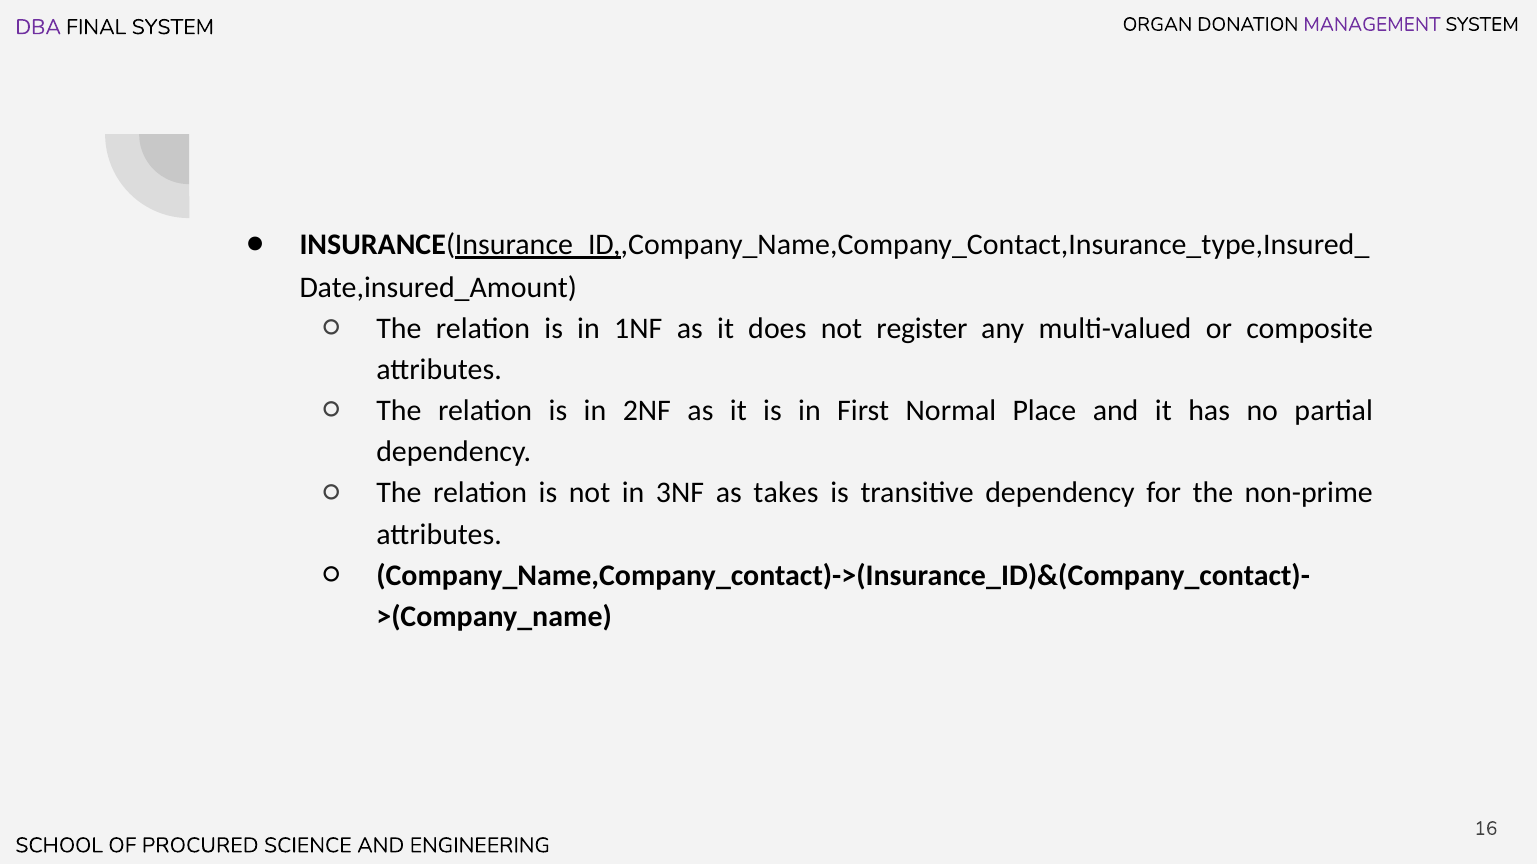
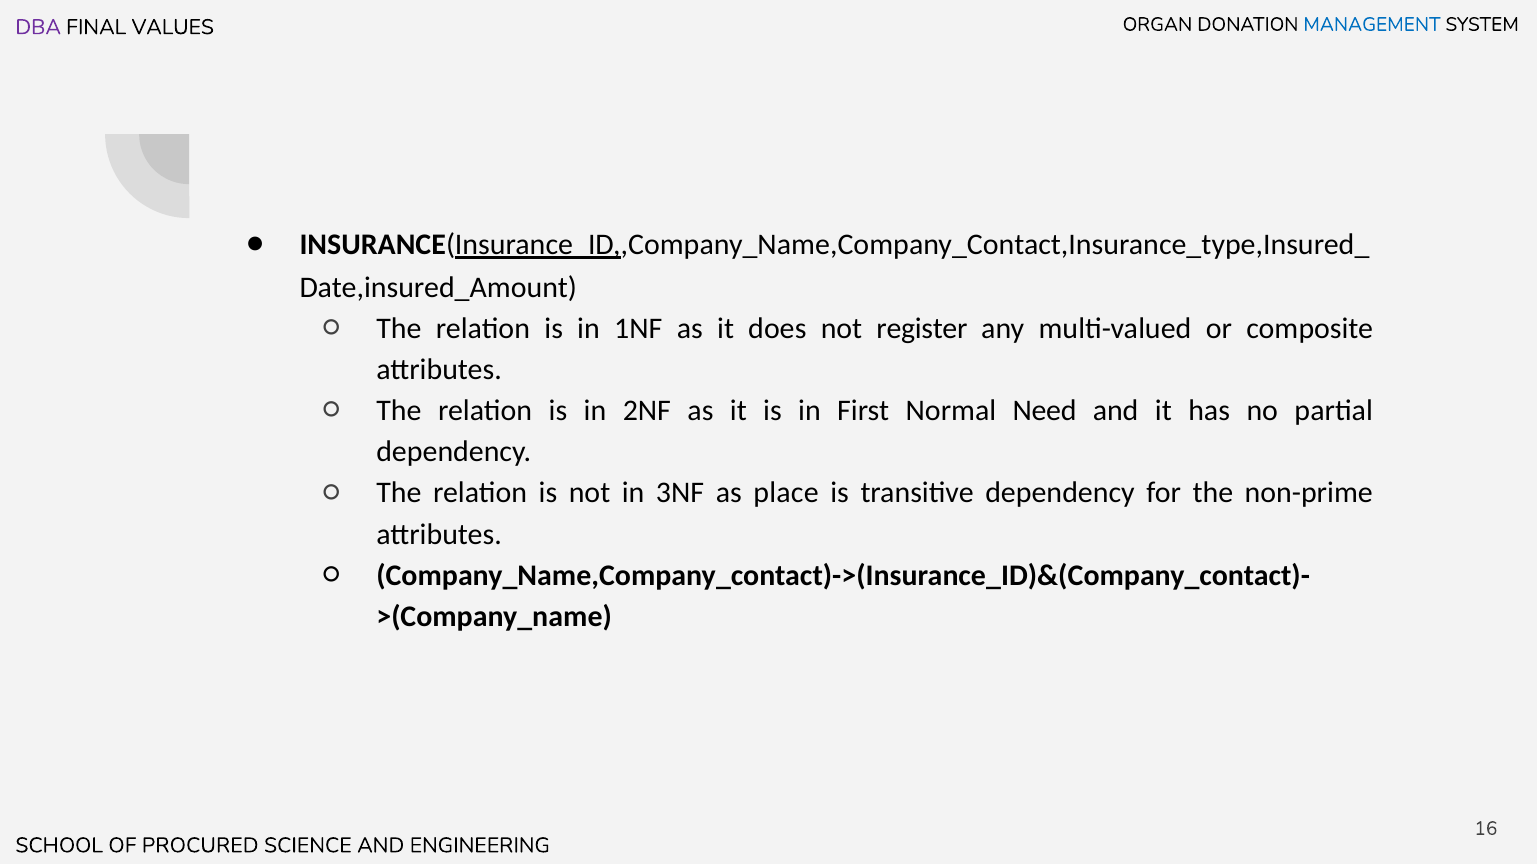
MANAGEMENT colour: purple -> blue
FINAL SYSTEM: SYSTEM -> VALUES
Place: Place -> Need
takes: takes -> place
